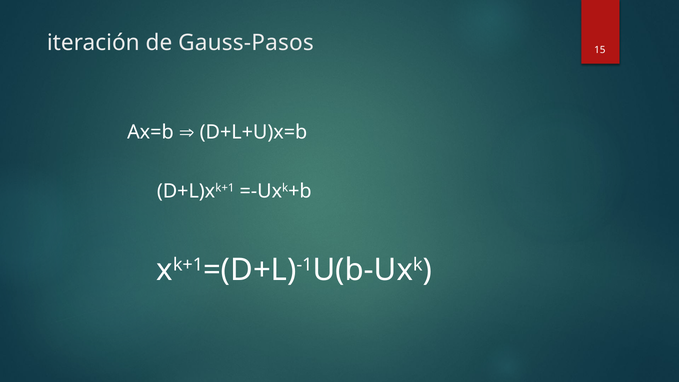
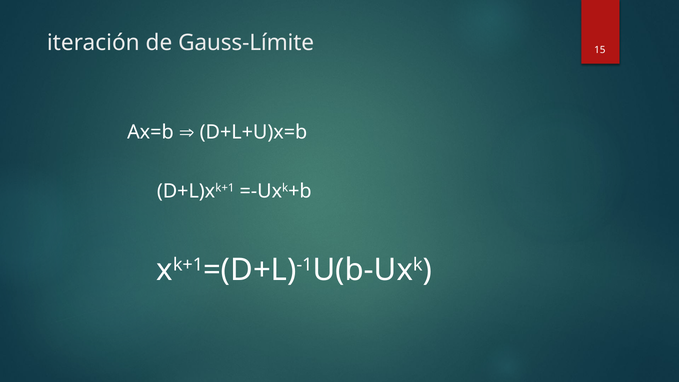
Gauss-Pasos: Gauss-Pasos -> Gauss-Límite
